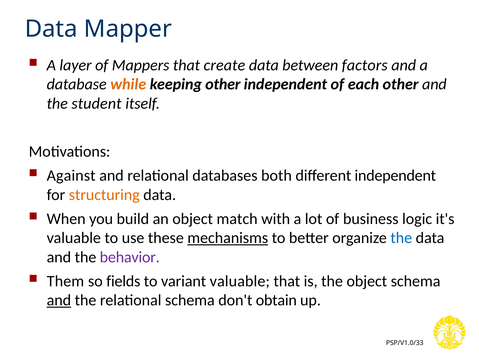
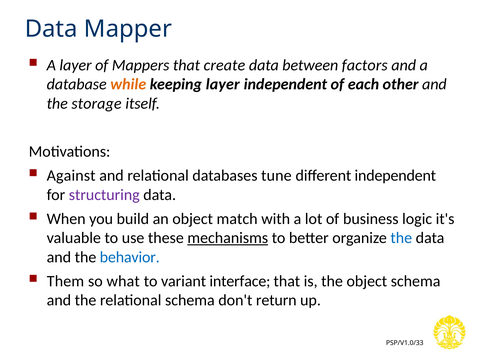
keeping other: other -> layer
student: student -> storage
both: both -> tune
structuring colour: orange -> purple
behavior colour: purple -> blue
fields: fields -> what
variant valuable: valuable -> interface
and at (59, 300) underline: present -> none
obtain: obtain -> return
